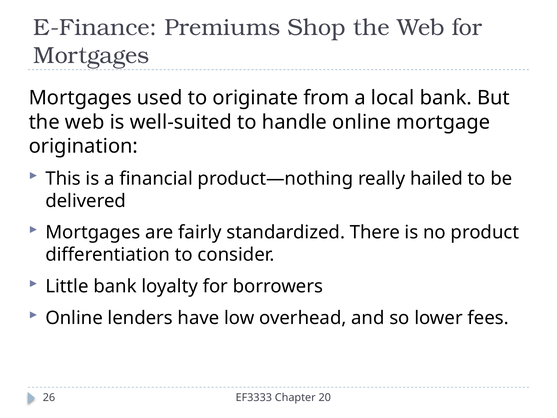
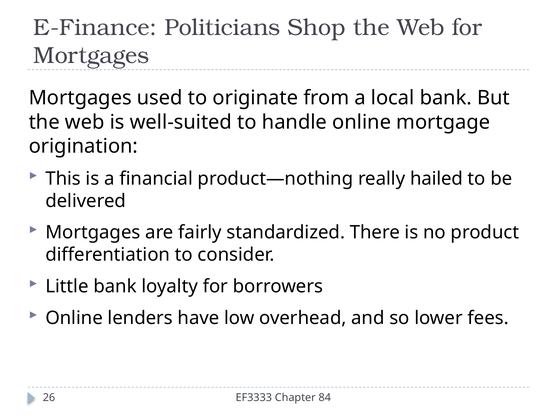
Premiums: Premiums -> Politicians
20: 20 -> 84
